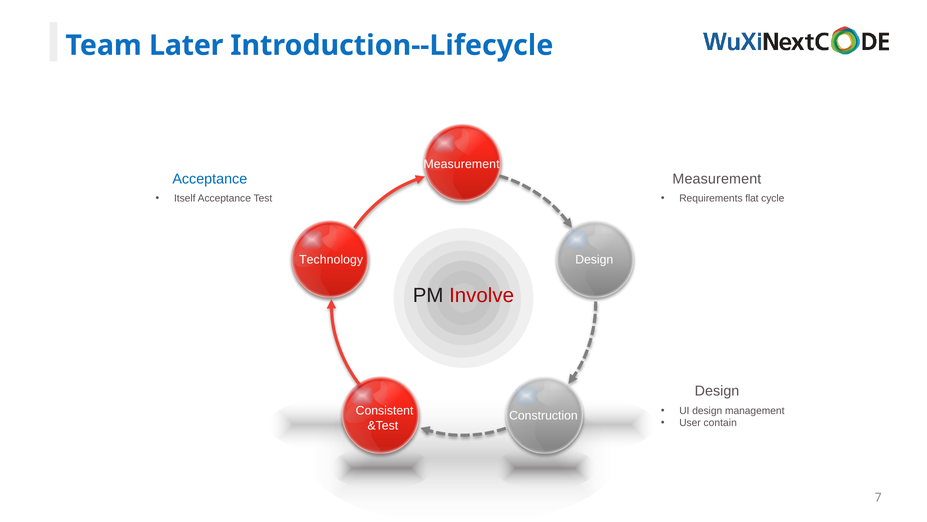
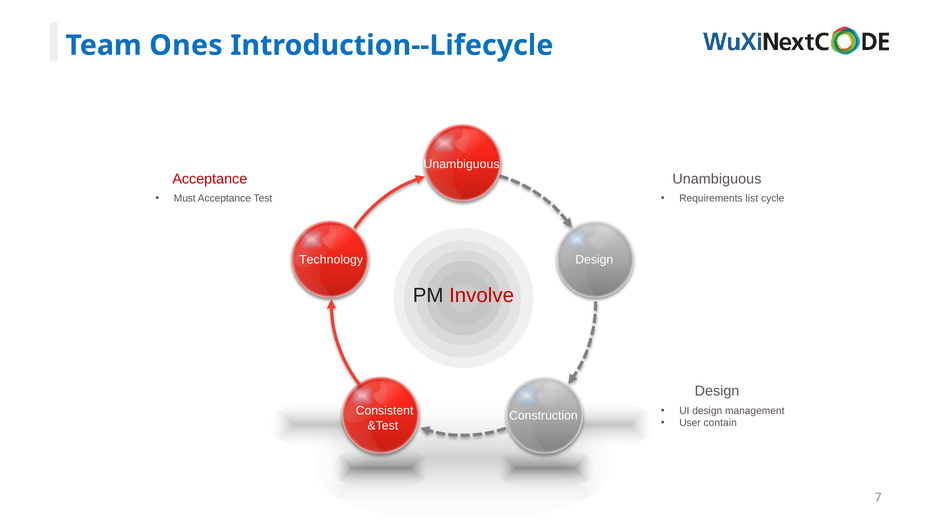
Later: Later -> Ones
Measurement at (462, 164): Measurement -> Unambiguous
Acceptance at (210, 179) colour: blue -> red
Measurement at (717, 179): Measurement -> Unambiguous
Itself: Itself -> Must
flat: flat -> list
